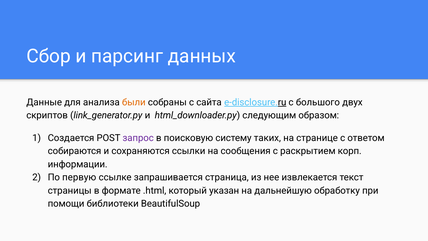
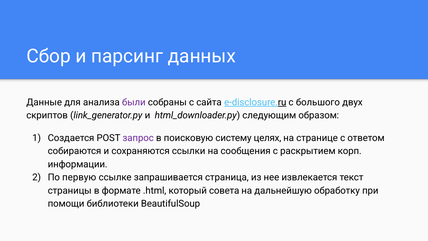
были colour: orange -> purple
таких: таких -> целях
указан: указан -> совета
